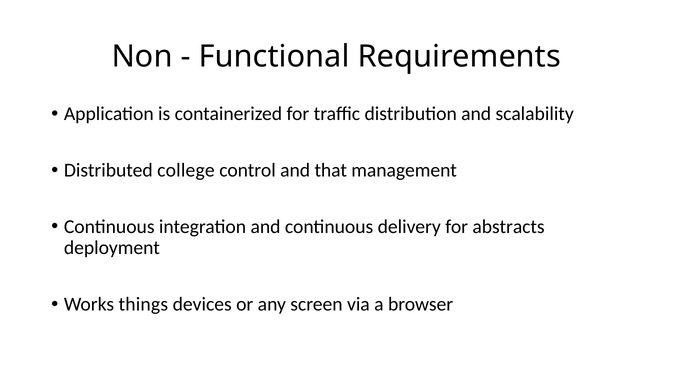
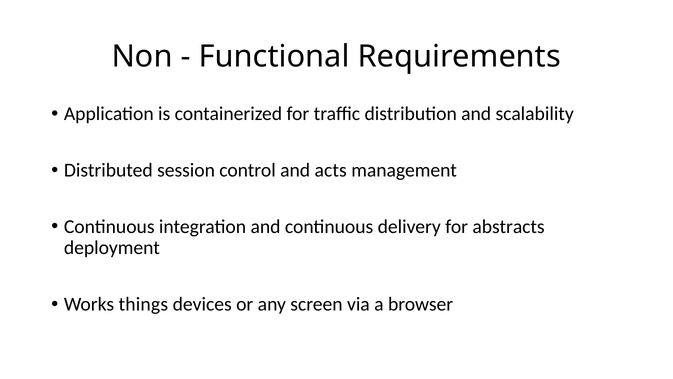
college: college -> session
that: that -> acts
